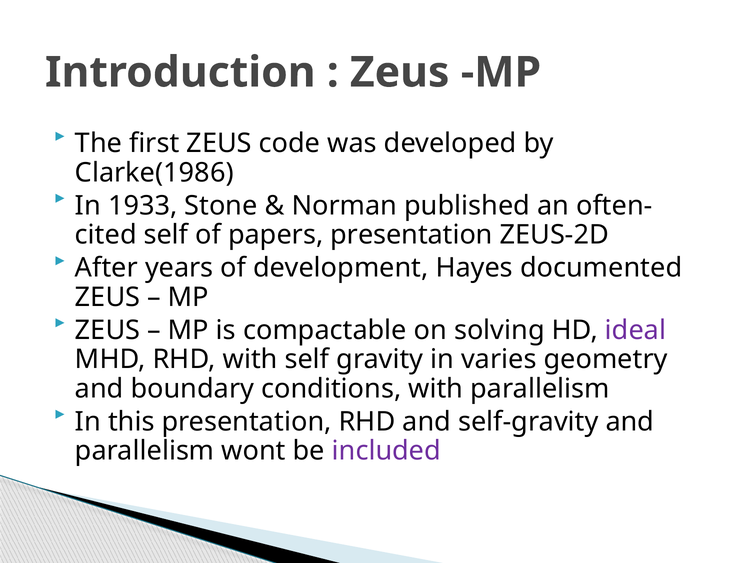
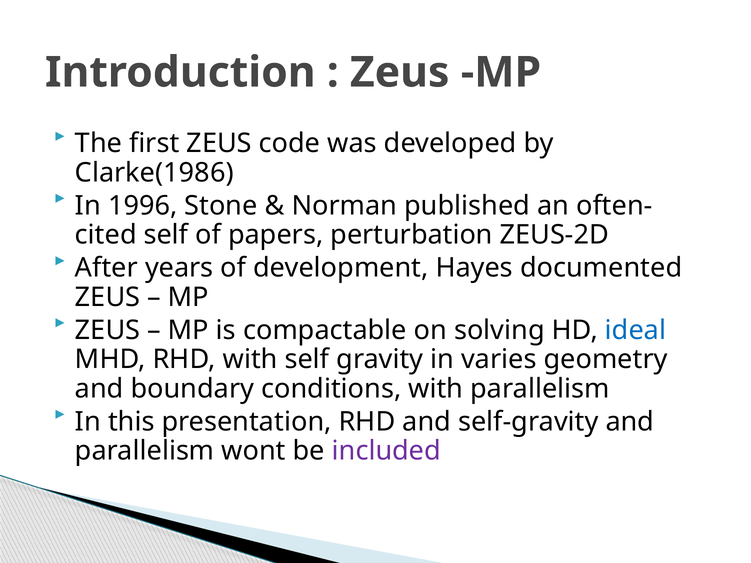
1933: 1933 -> 1996
papers presentation: presentation -> perturbation
ideal colour: purple -> blue
